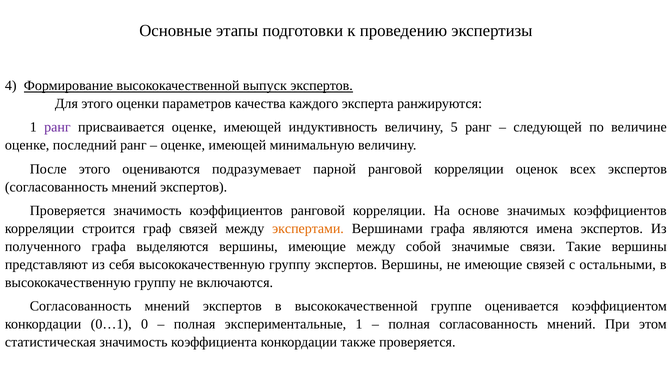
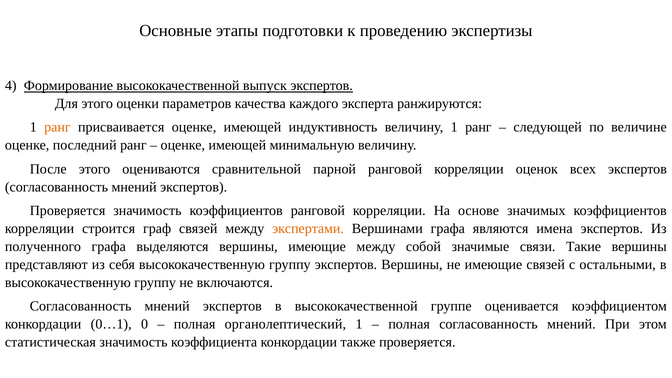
ранг at (57, 127) colour: purple -> orange
величину 5: 5 -> 1
подразумевает: подразумевает -> сравнительной
экспериментальные: экспериментальные -> органолептический
